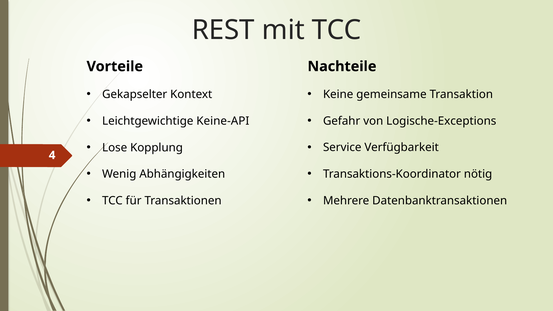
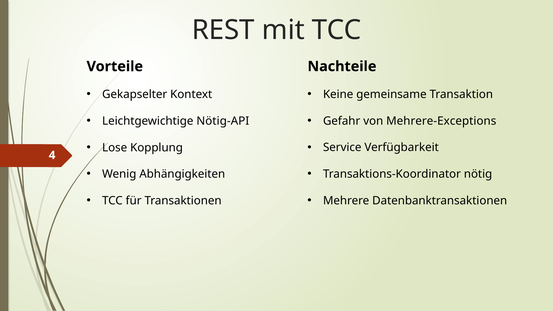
Keine-API: Keine-API -> Nötig-API
Logische-Exceptions: Logische-Exceptions -> Mehrere-Exceptions
